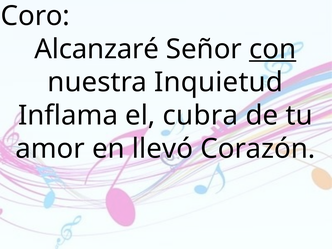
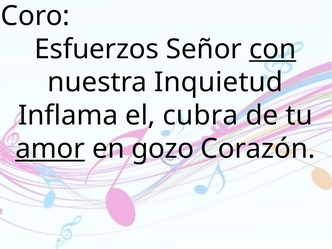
Alcanzaré: Alcanzaré -> Esfuerzos
amor underline: none -> present
llevó: llevó -> gozo
